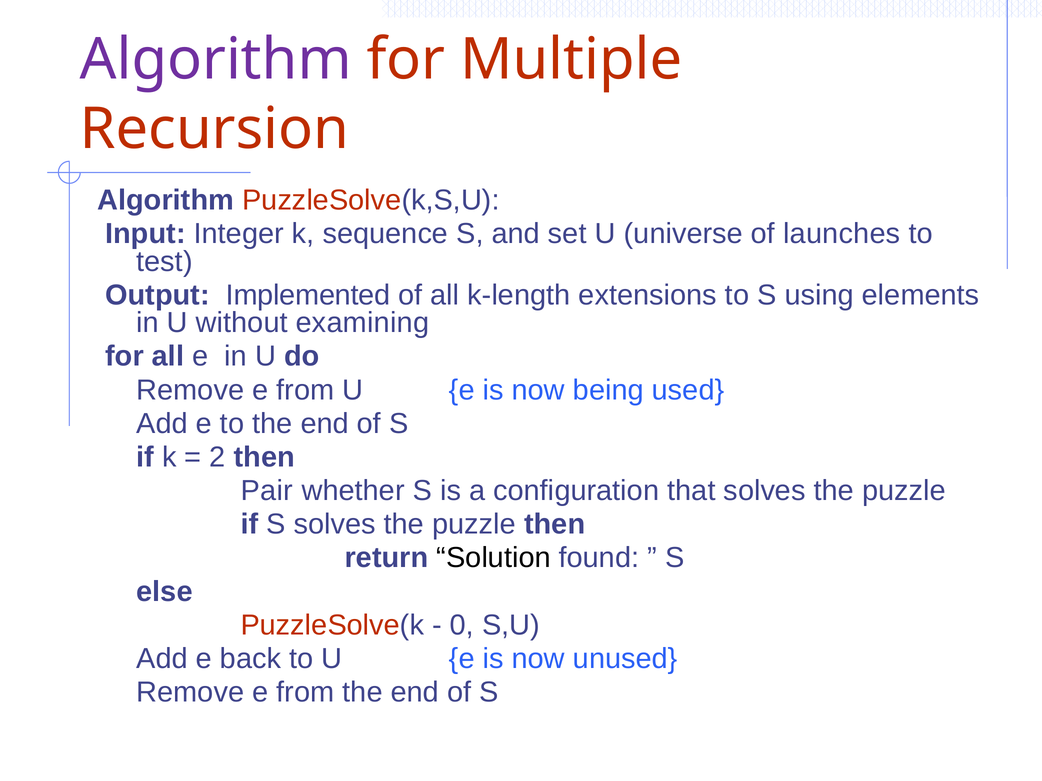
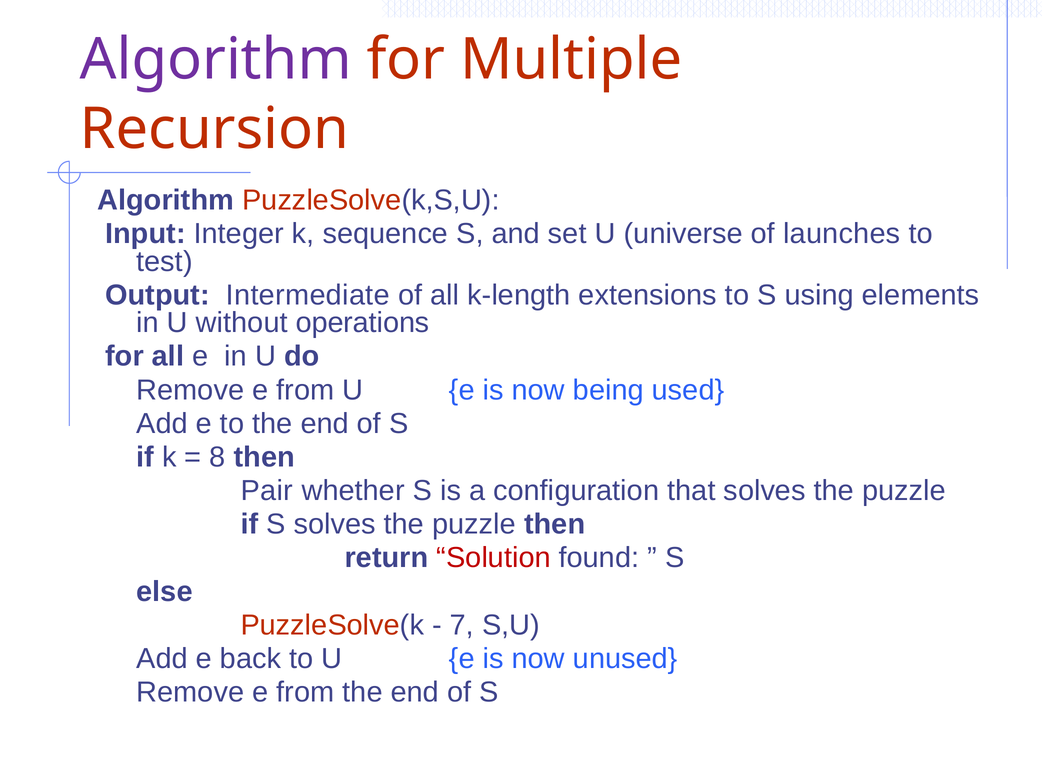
Implemented: Implemented -> Intermediate
examining: examining -> operations
2: 2 -> 8
Solution colour: black -> red
0: 0 -> 7
